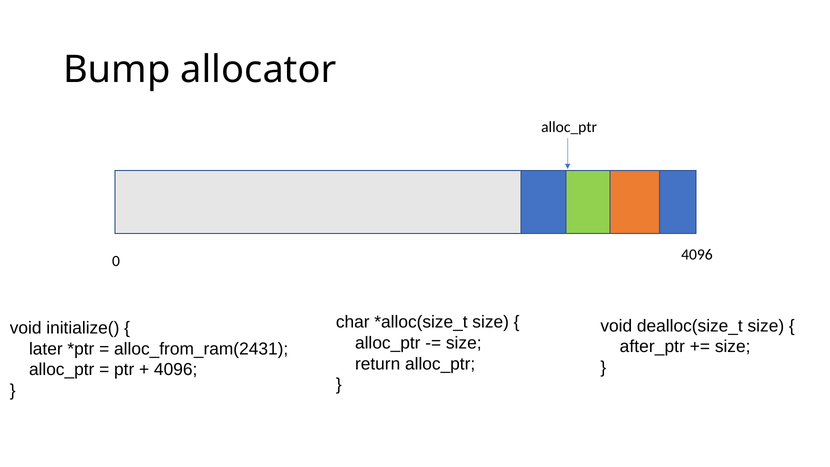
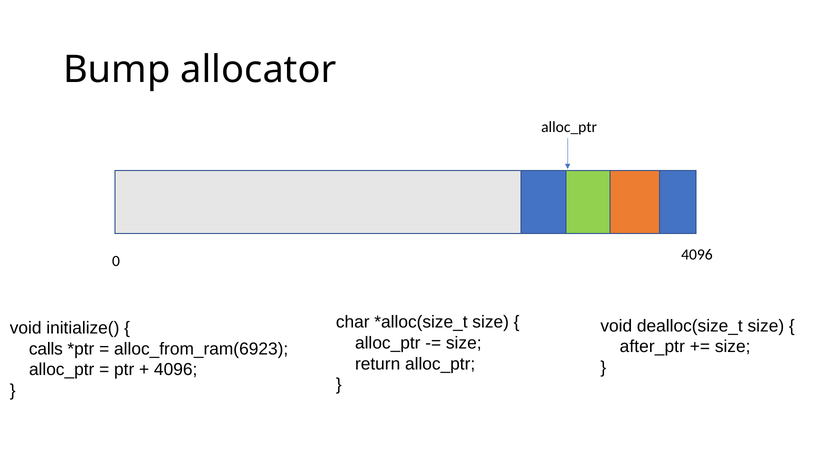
later: later -> calls
alloc_from_ram(2431: alloc_from_ram(2431 -> alloc_from_ram(6923
